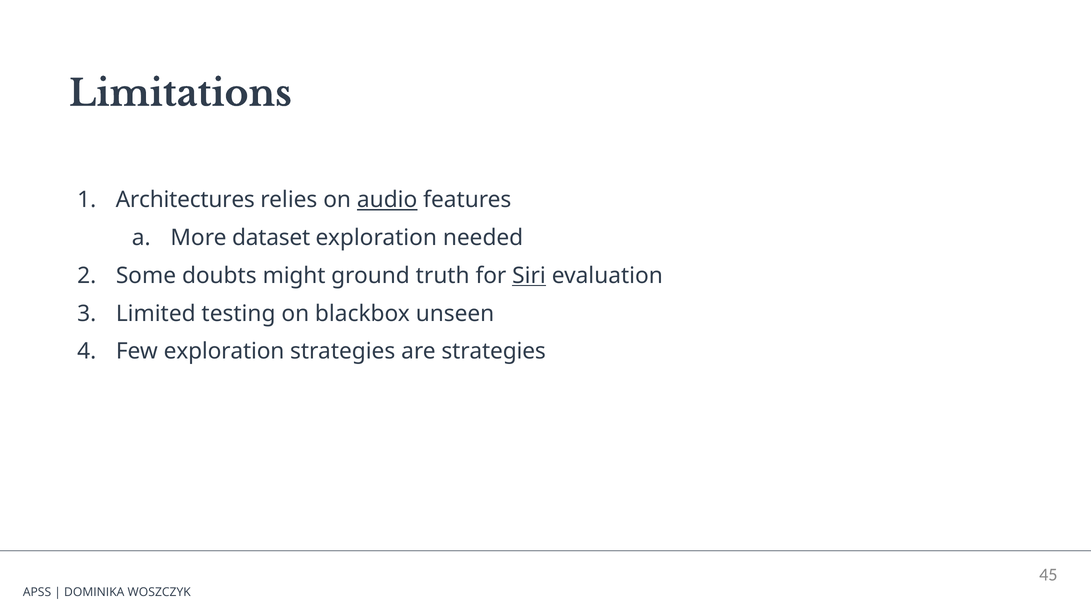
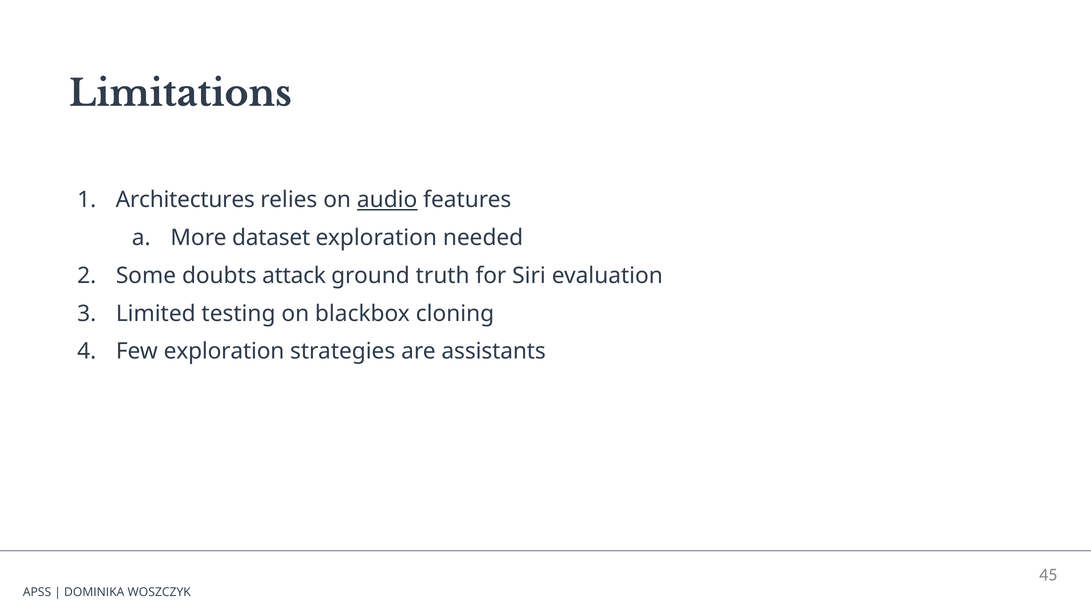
might: might -> attack
Siri underline: present -> none
unseen: unseen -> cloning
are strategies: strategies -> assistants
